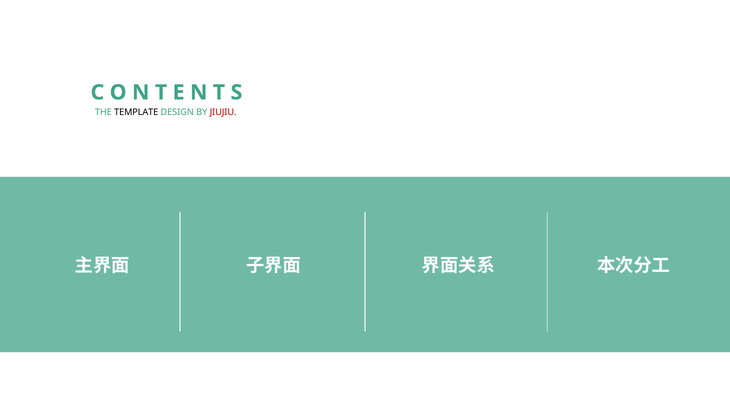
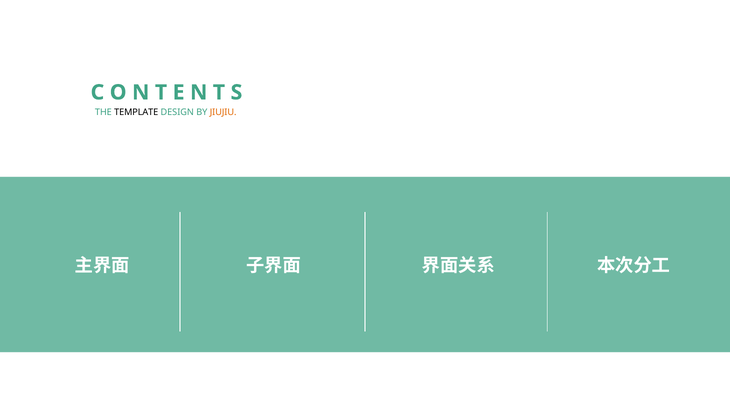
JIUJIU colour: red -> orange
